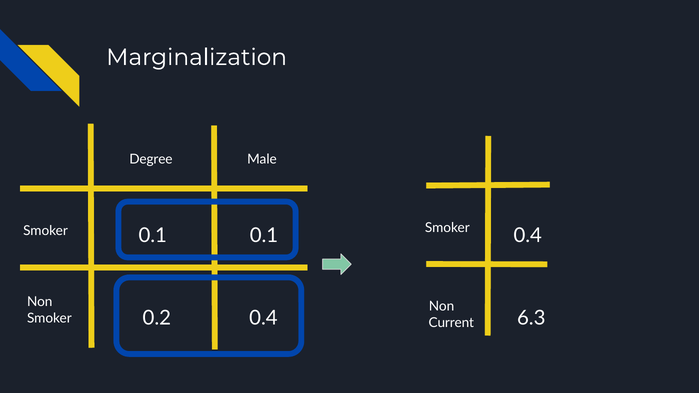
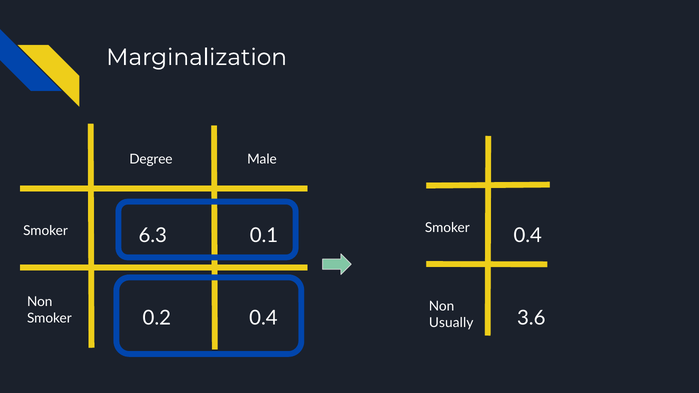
0.1 at (153, 236): 0.1 -> 6.3
6.3: 6.3 -> 3.6
Current: Current -> Usually
